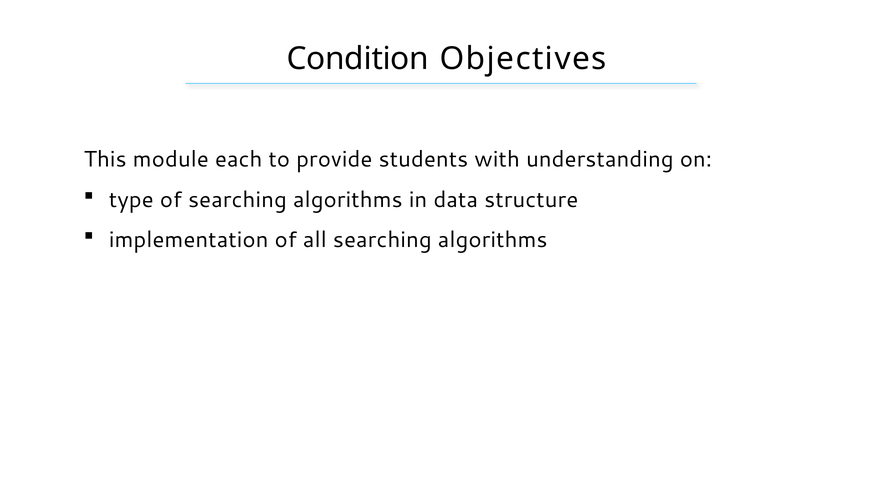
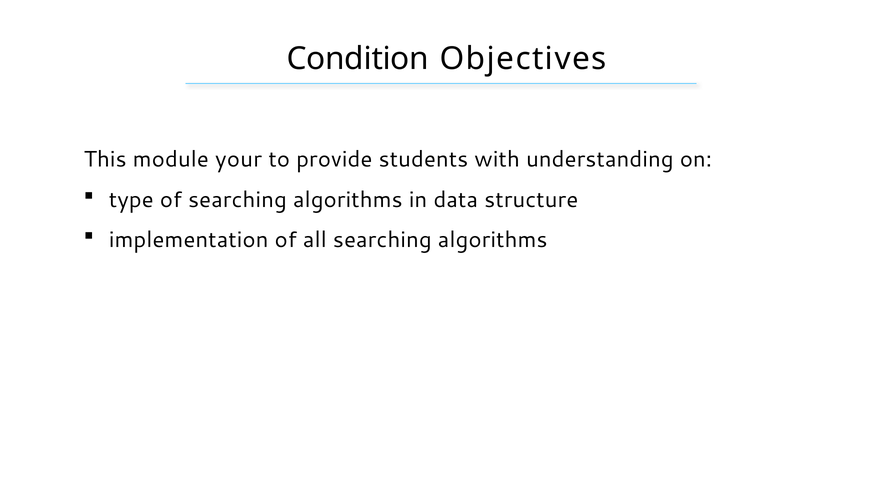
each: each -> your
